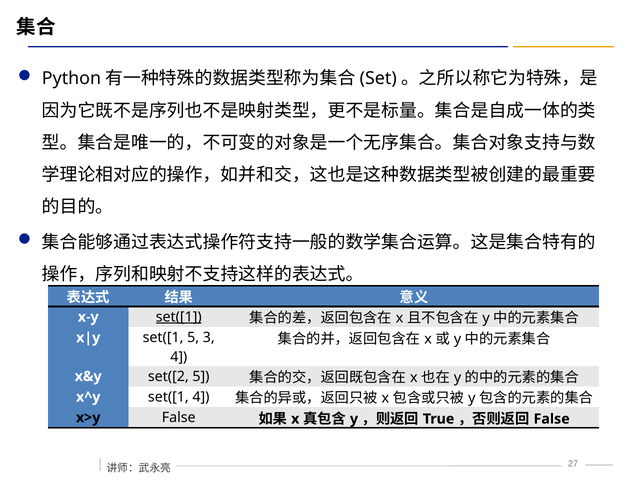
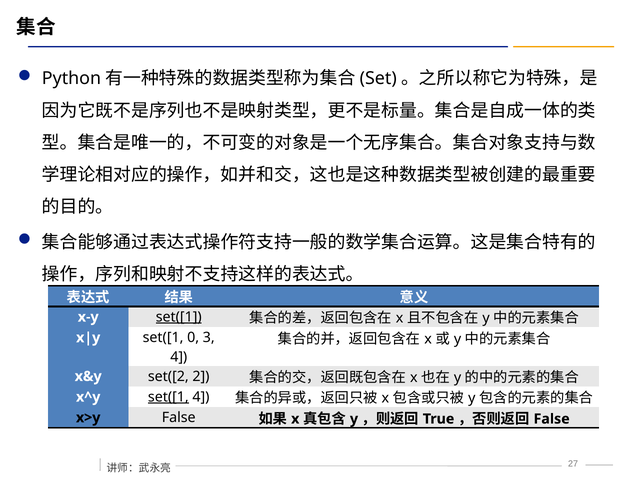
set([1 5: 5 -> 0
set([2 5: 5 -> 2
set([1 at (168, 397) underline: none -> present
